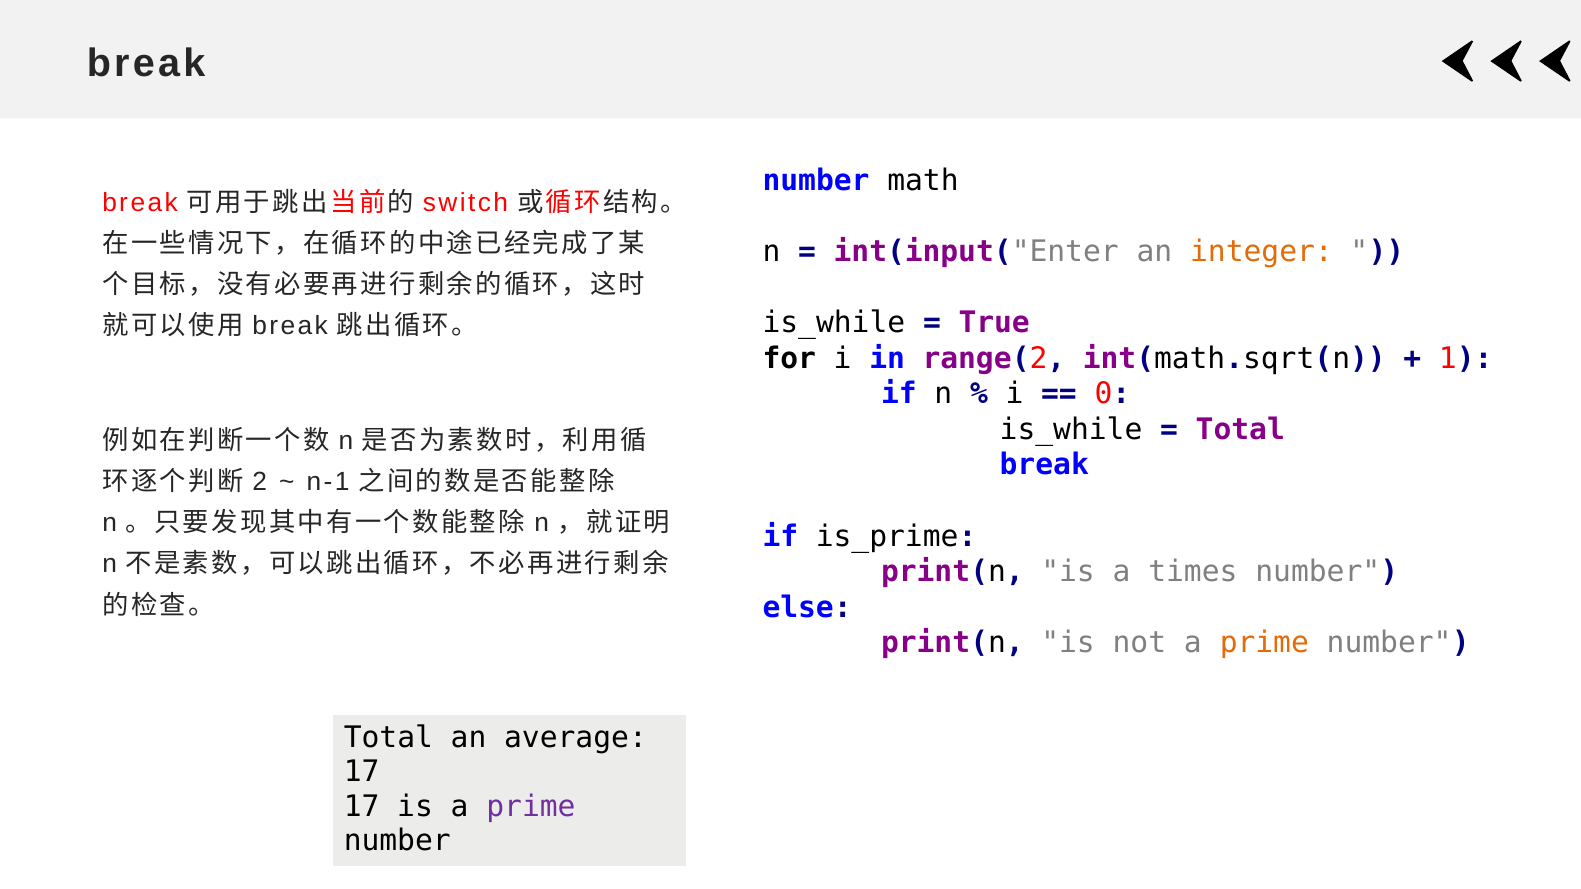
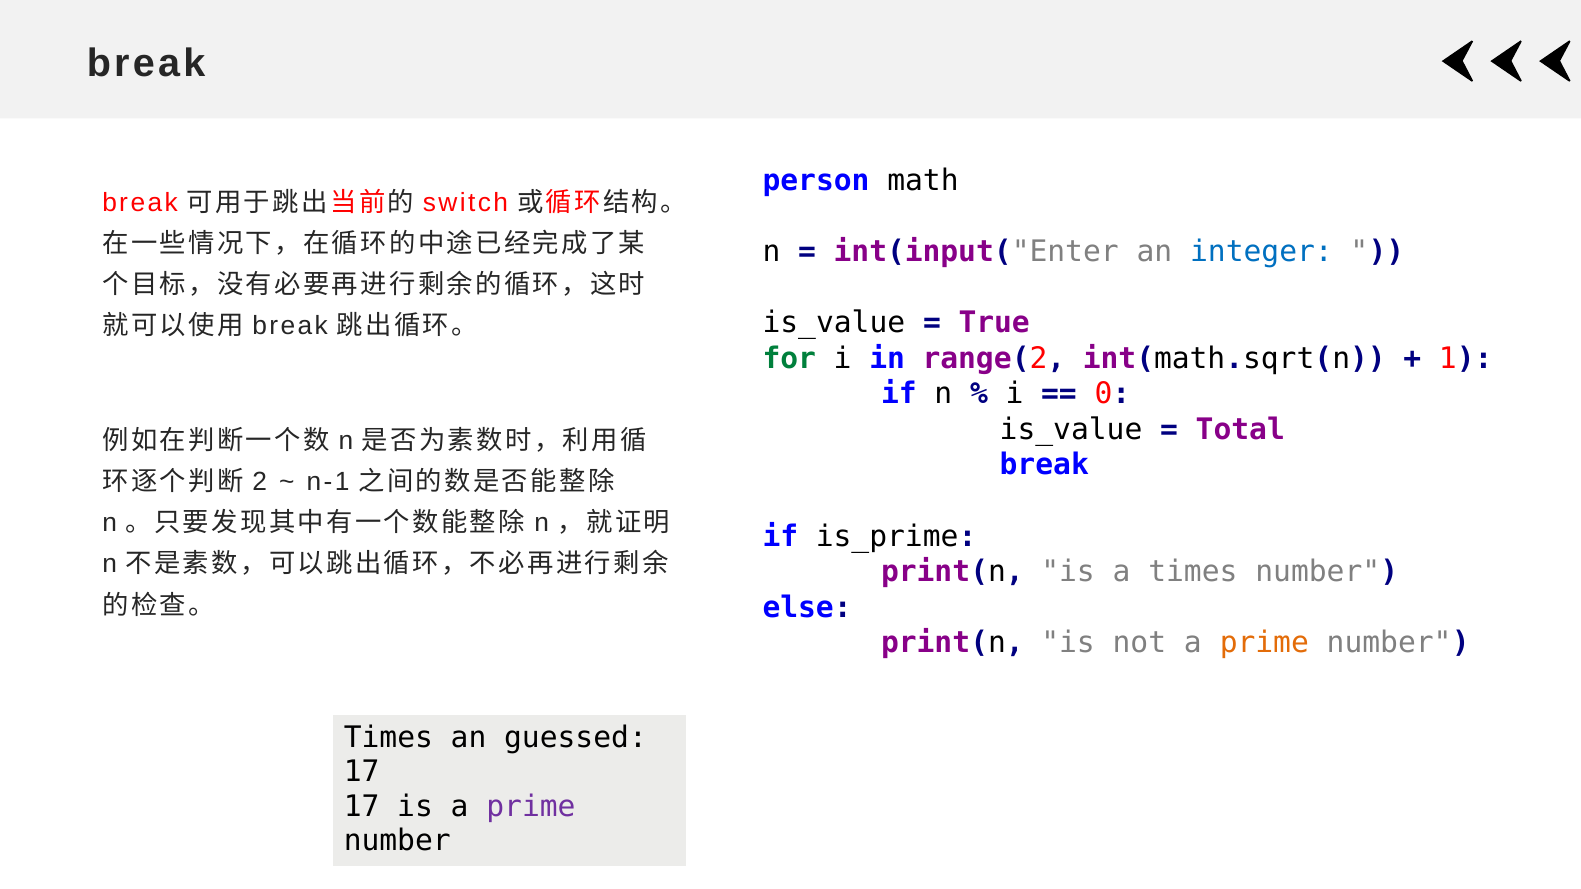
number at (816, 181): number -> person
integer colour: orange -> blue
is_while at (834, 323): is_while -> is_value
for colour: black -> green
is_while at (1071, 430): is_while -> is_value
Total at (388, 738): Total -> Times
average: average -> guessed
